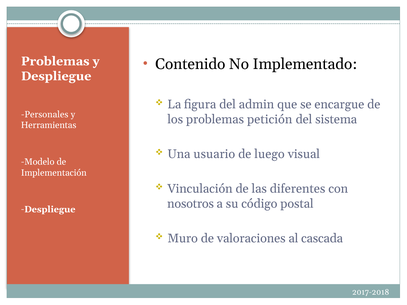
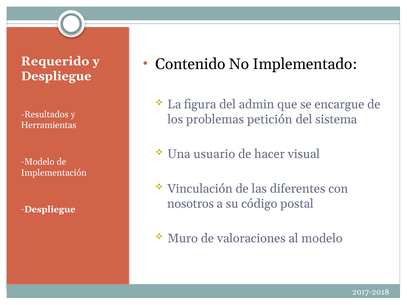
Problemas at (55, 61): Problemas -> Requerido
Personales: Personales -> Resultados
luego: luego -> hacer
al cascada: cascada -> modelo
